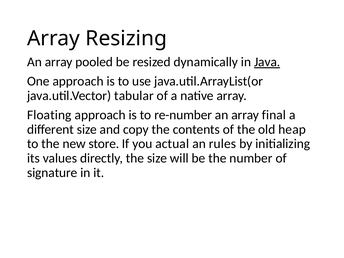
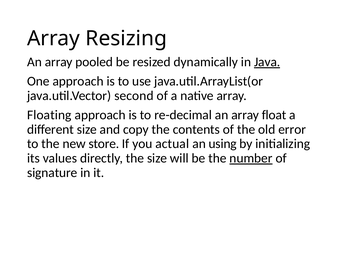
tabular: tabular -> second
re-number: re-number -> re-decimal
final: final -> float
heap: heap -> error
rules: rules -> using
number underline: none -> present
